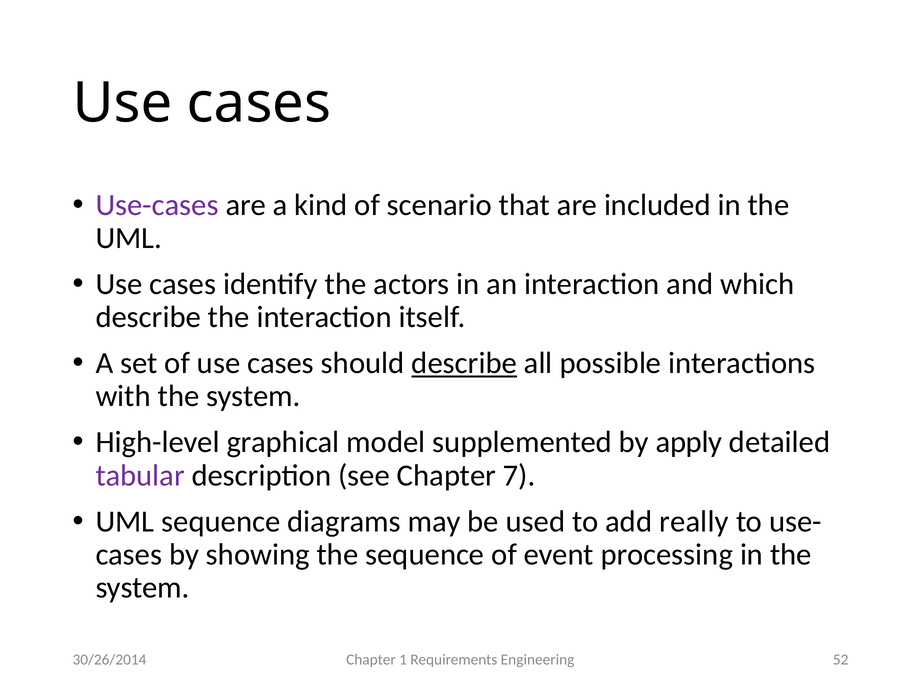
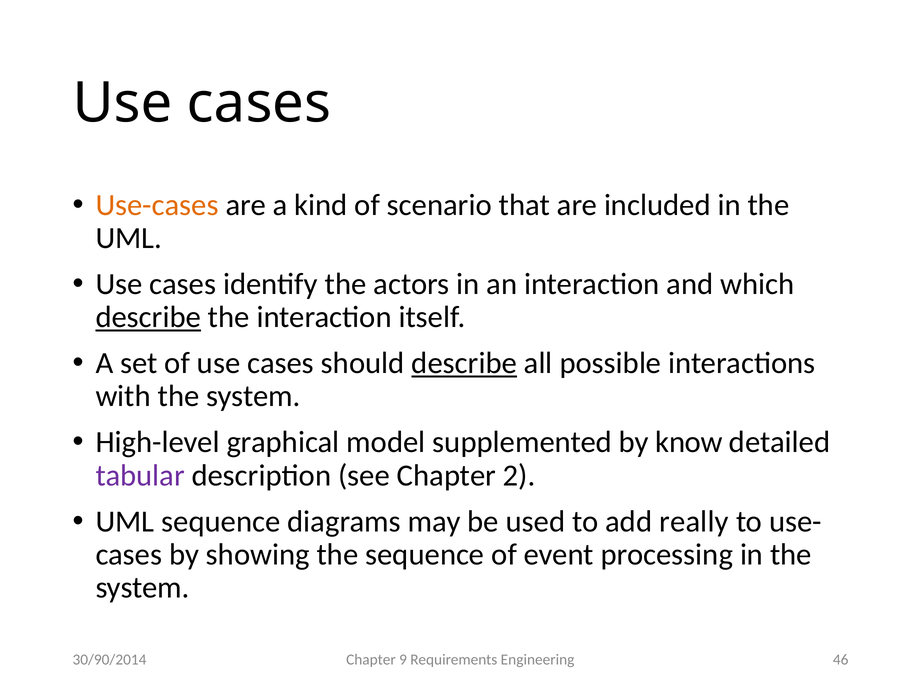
Use-cases colour: purple -> orange
describe at (148, 317) underline: none -> present
apply: apply -> know
7: 7 -> 2
30/26/2014: 30/26/2014 -> 30/90/2014
1: 1 -> 9
52: 52 -> 46
